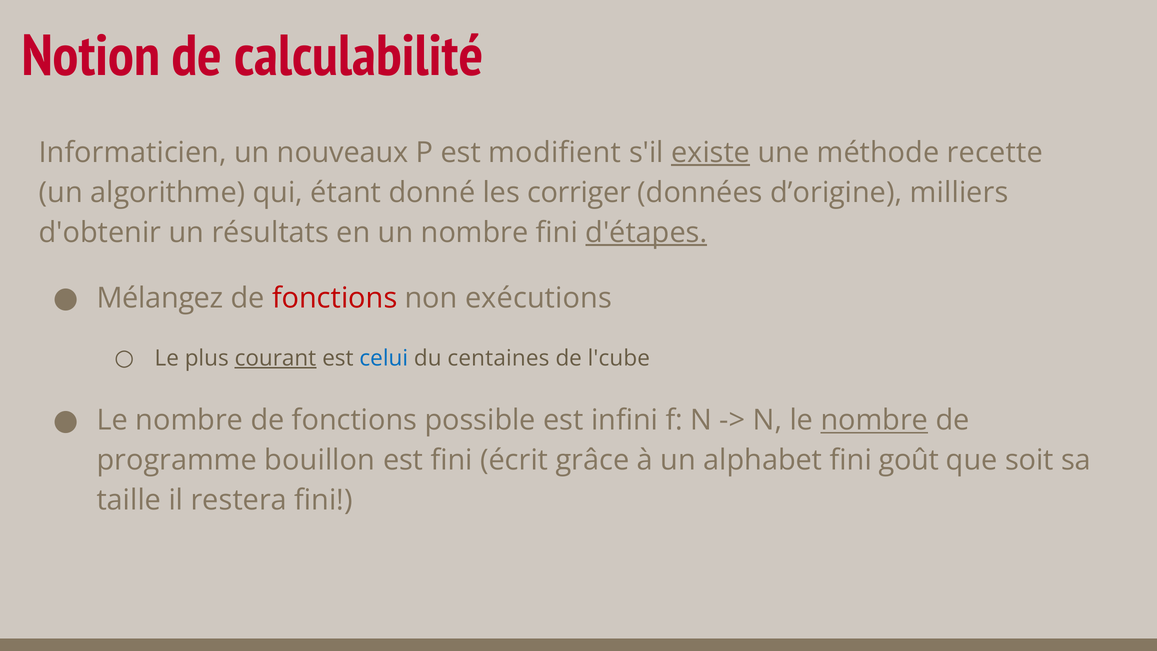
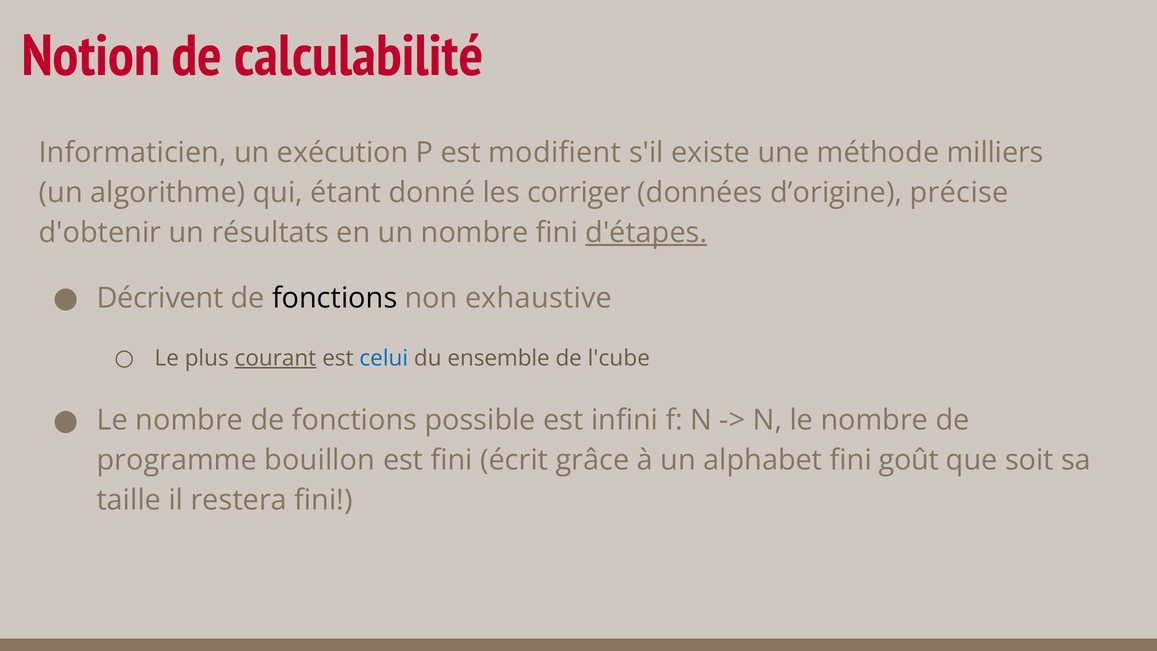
nouveaux: nouveaux -> exécution
existe underline: present -> none
recette: recette -> milliers
milliers: milliers -> précise
Mélangez: Mélangez -> Décrivent
fonctions at (335, 298) colour: red -> black
exécutions: exécutions -> exhaustive
centaines: centaines -> ensemble
nombre at (874, 420) underline: present -> none
